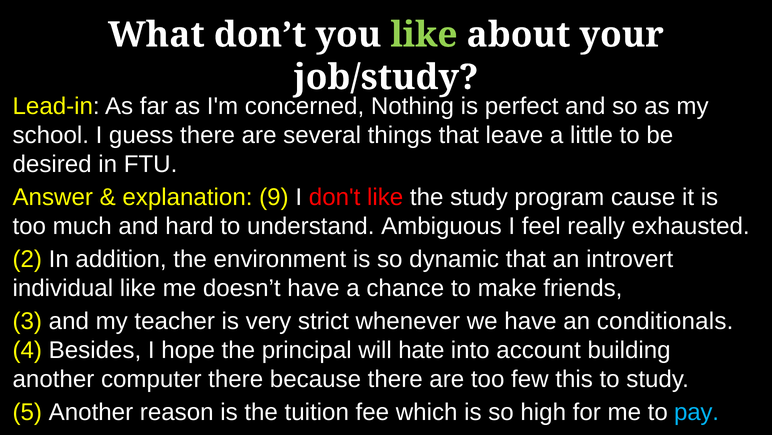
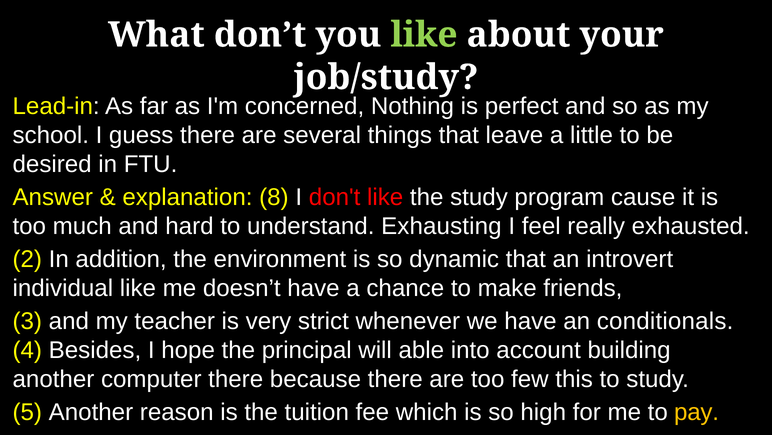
9: 9 -> 8
Ambiguous: Ambiguous -> Exhausting
hate: hate -> able
pay colour: light blue -> yellow
